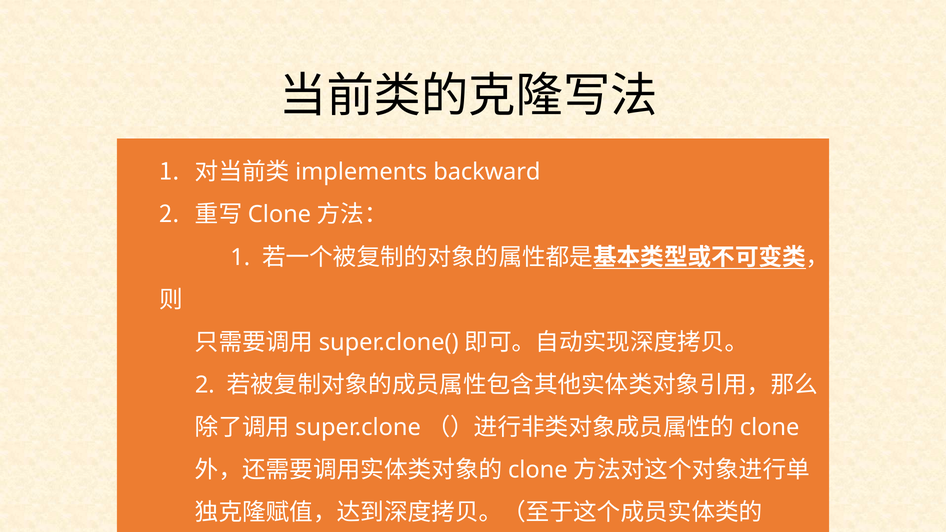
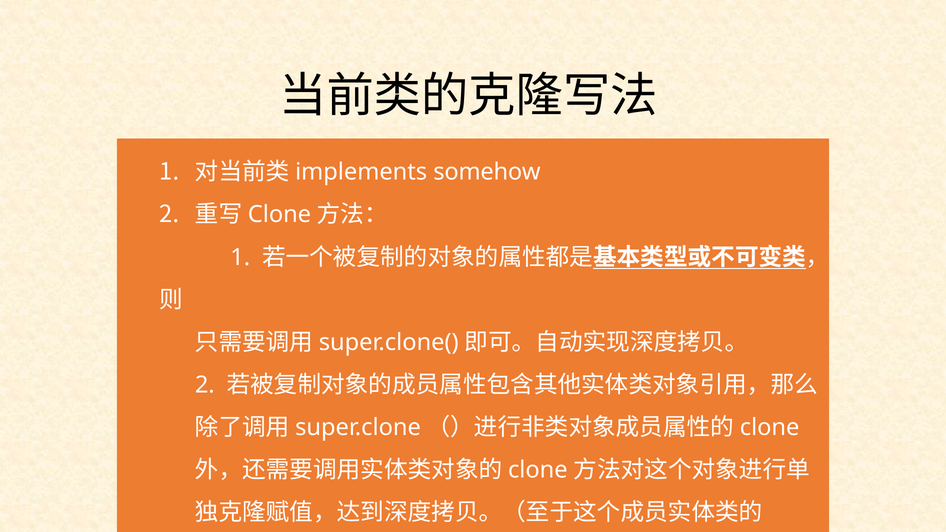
backward: backward -> somehow
